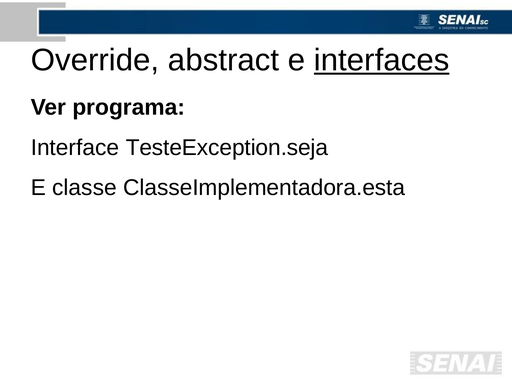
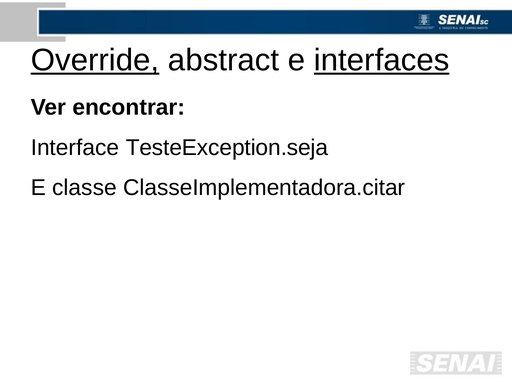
Override underline: none -> present
programa: programa -> encontrar
ClasseImplementadora.esta: ClasseImplementadora.esta -> ClasseImplementadora.citar
